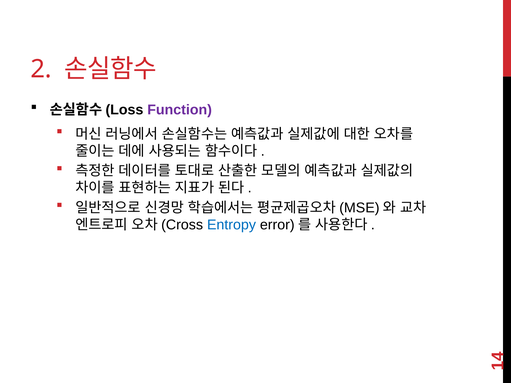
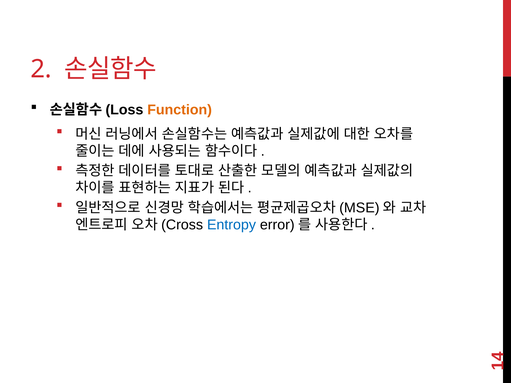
Function colour: purple -> orange
